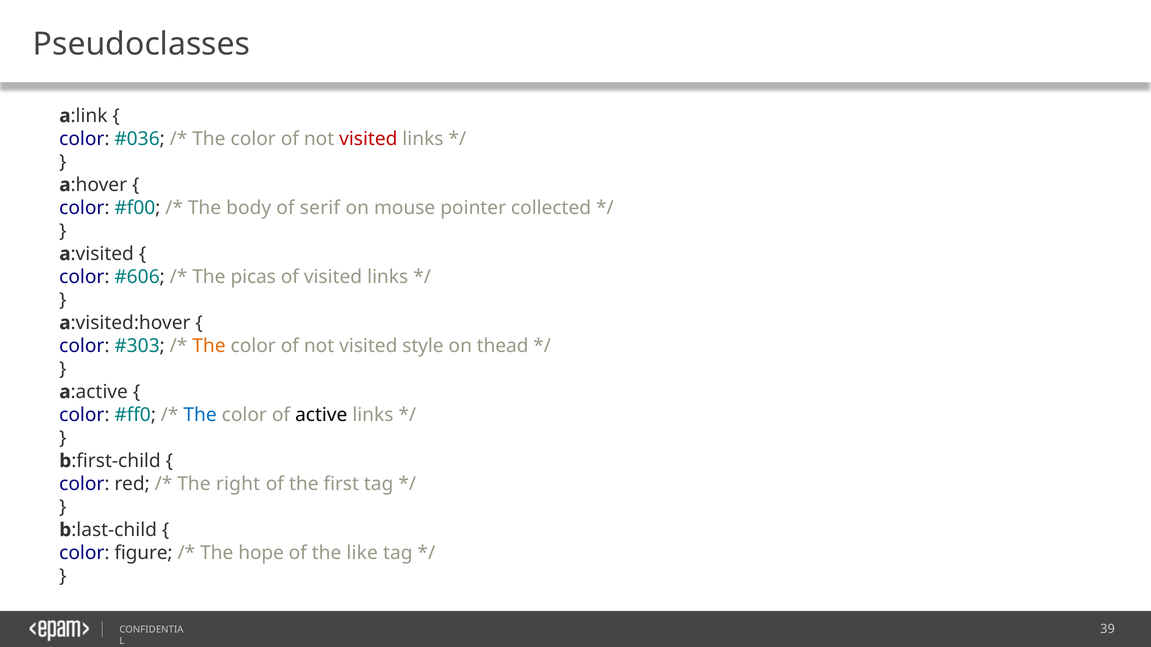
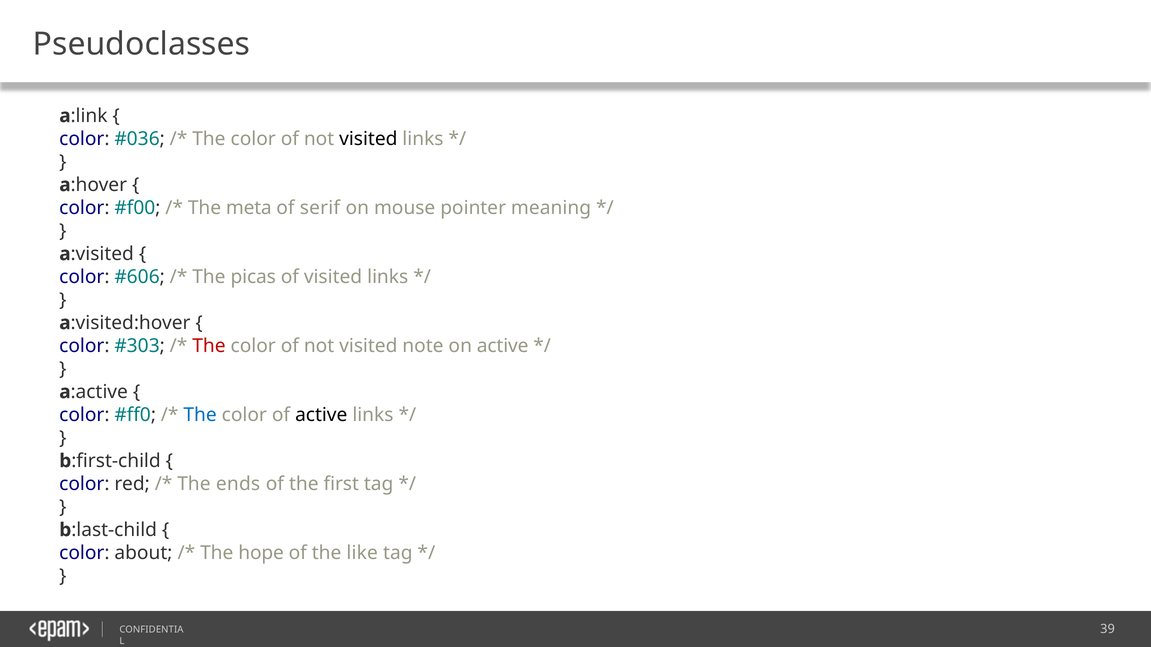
visited at (368, 139) colour: red -> black
body: body -> meta
collected: collected -> meaning
The at (209, 346) colour: orange -> red
style: style -> note
on thead: thead -> active
right: right -> ends
figure: figure -> about
